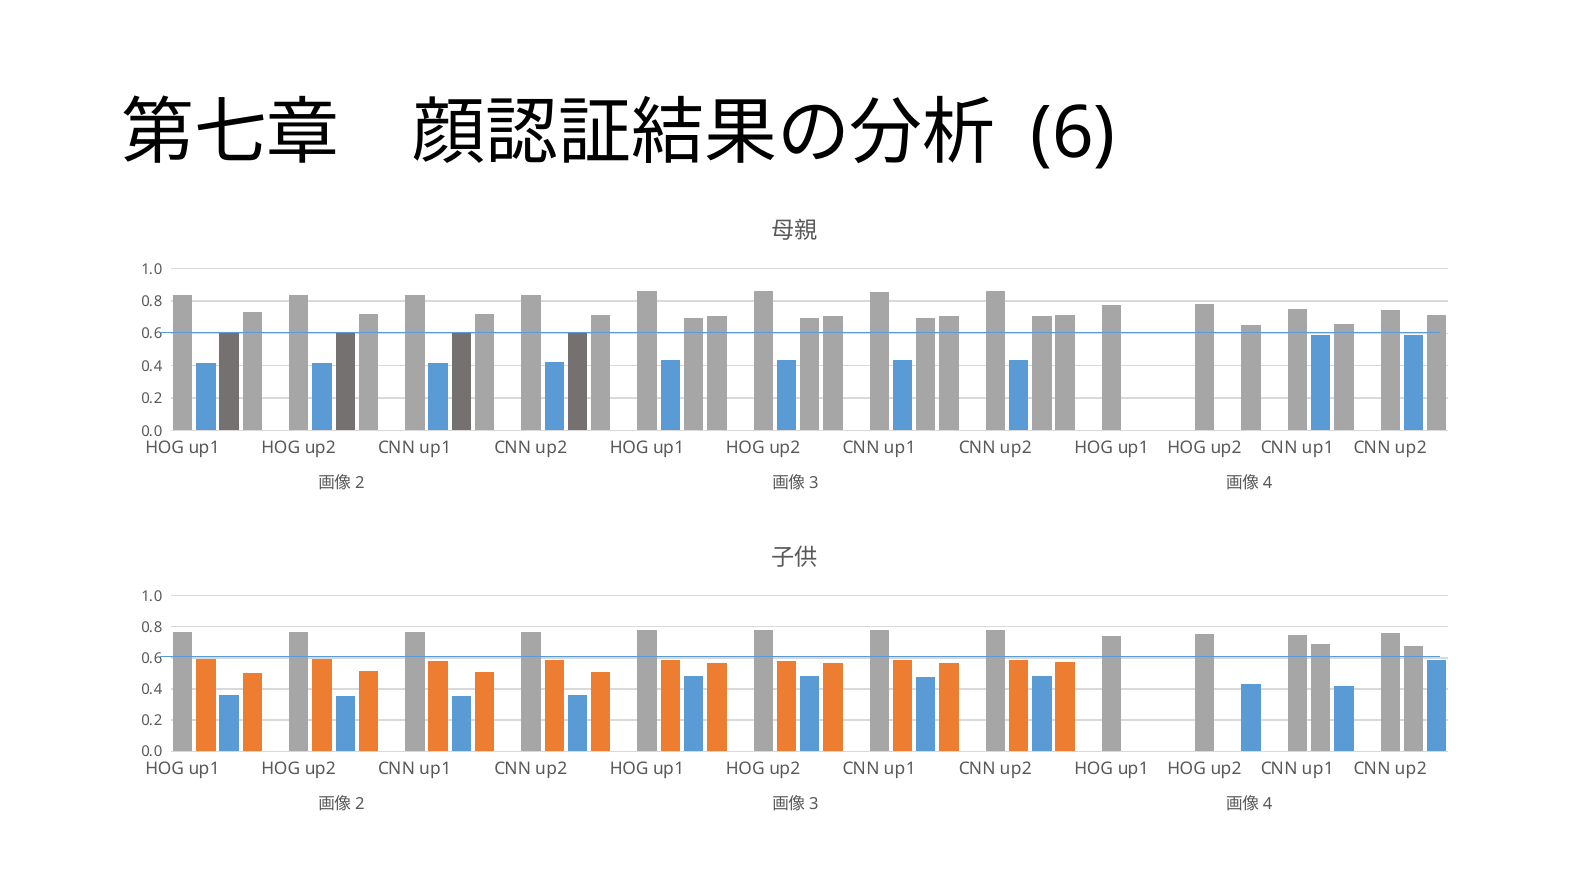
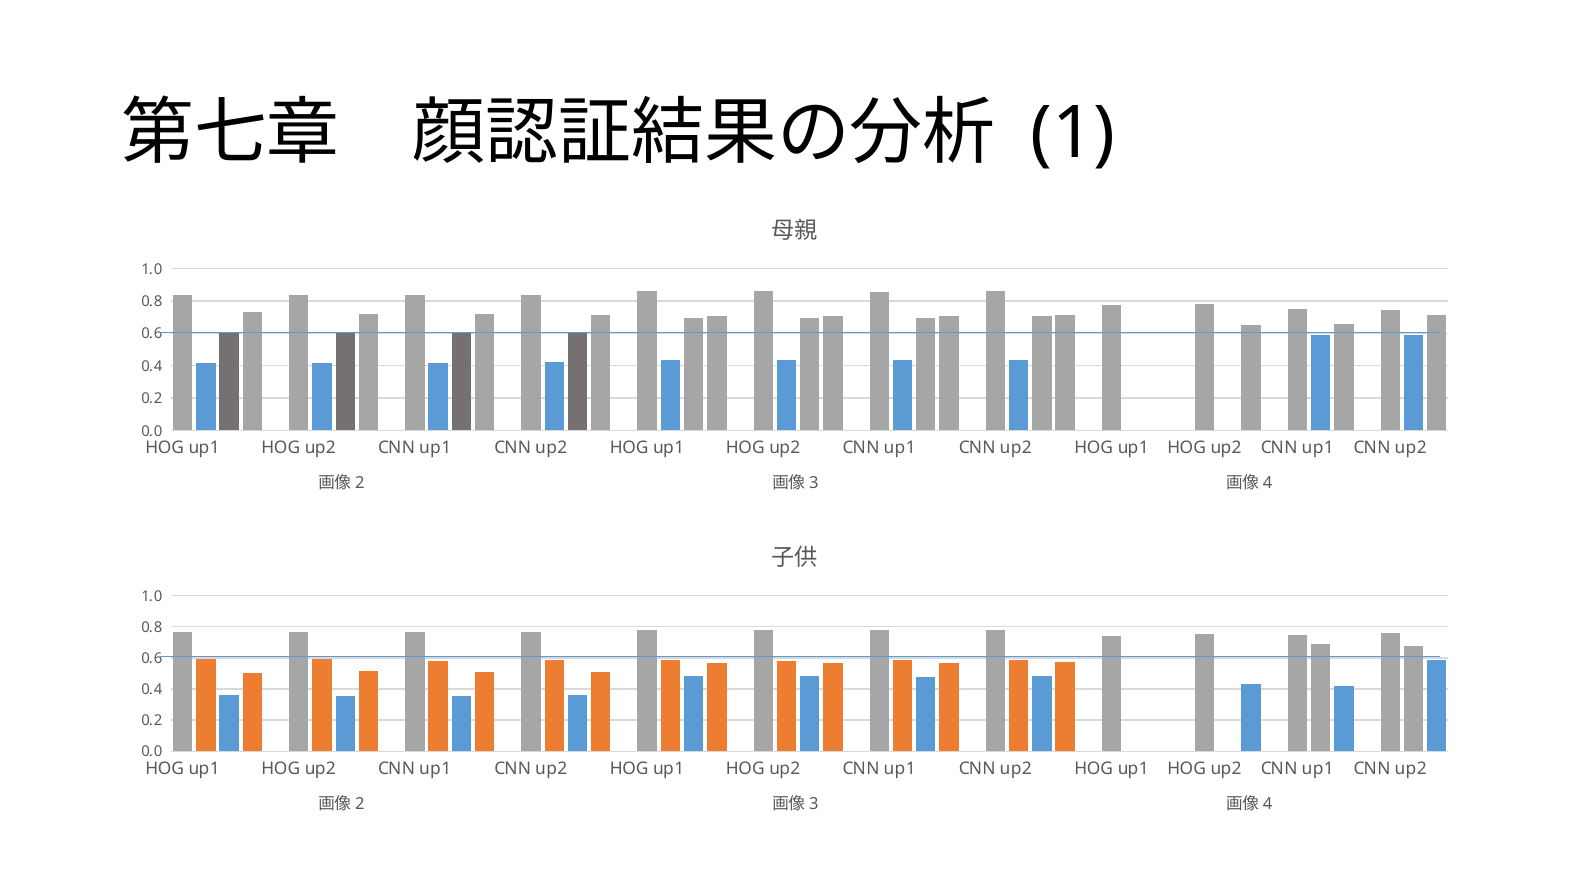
6: 6 -> 1
